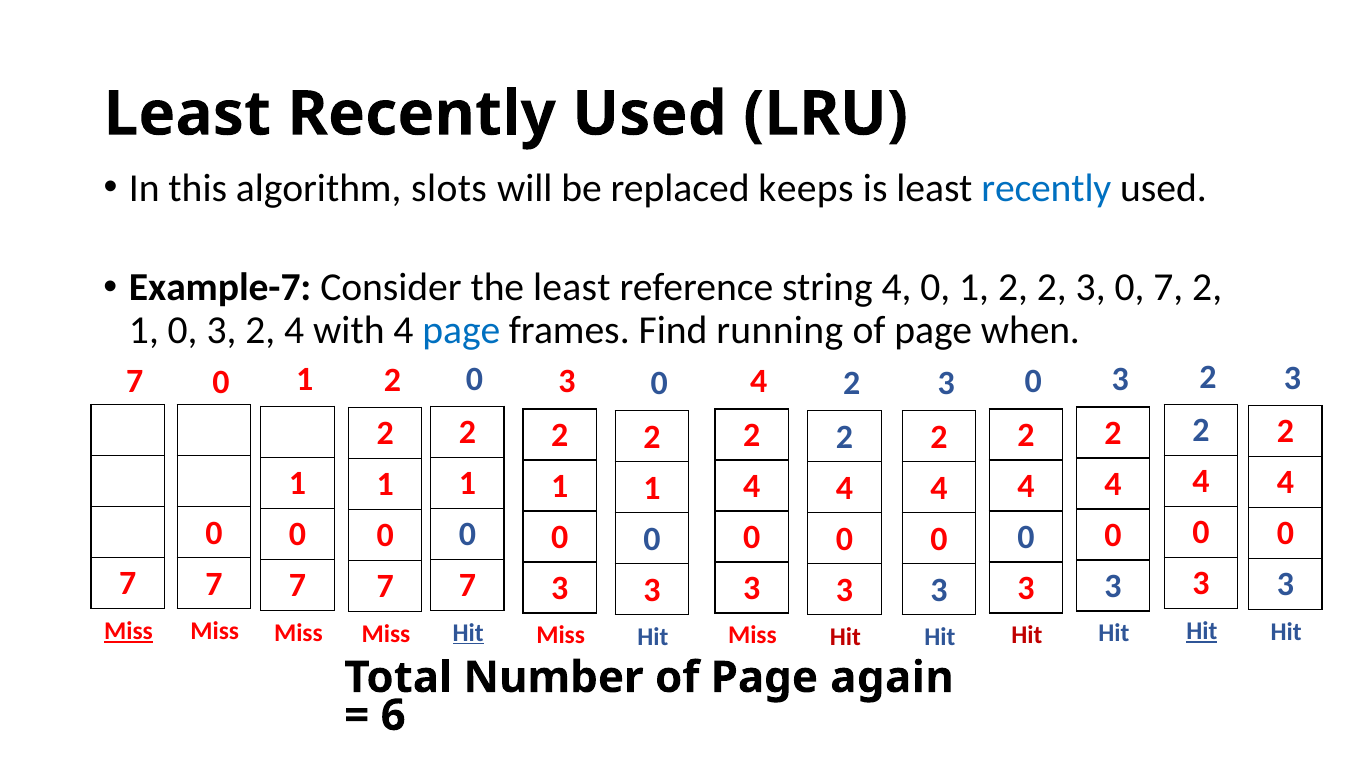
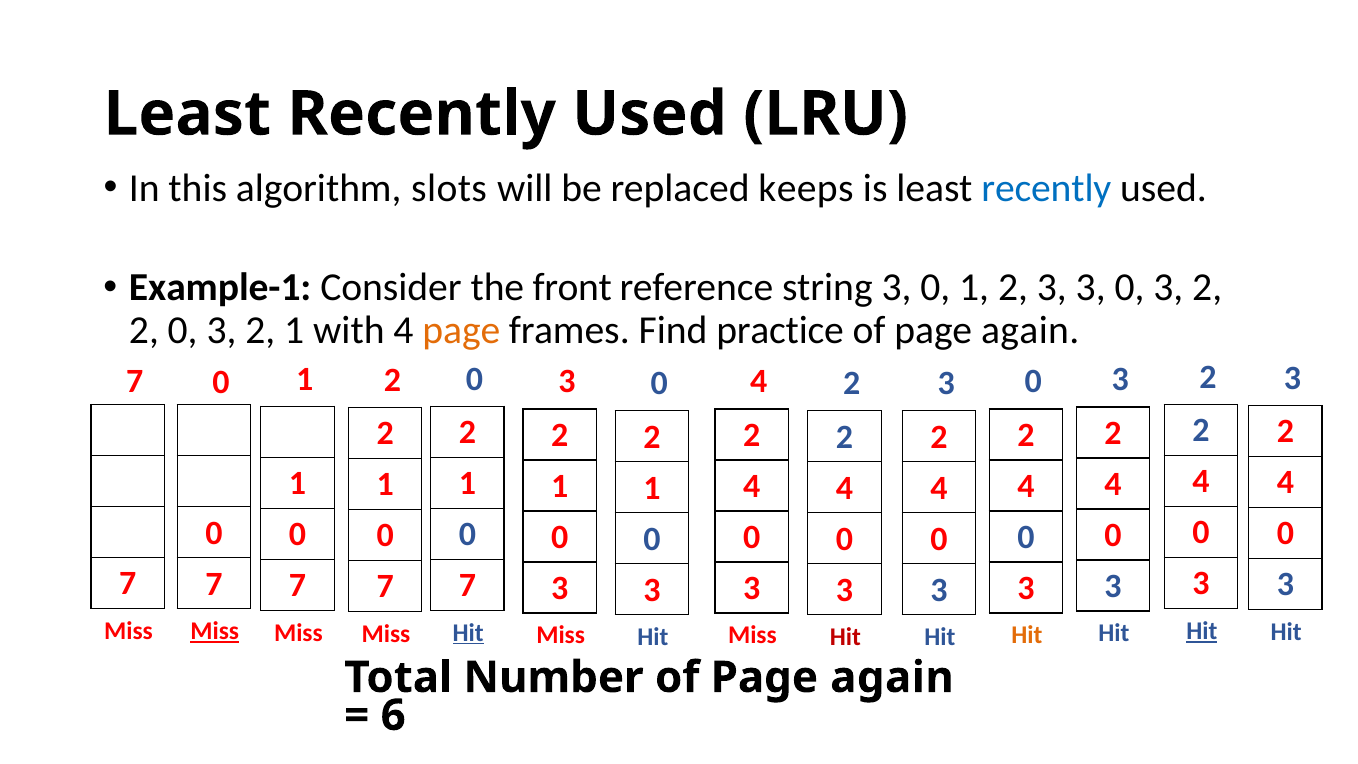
Example-7: Example-7 -> Example-1
the least: least -> front
string 4: 4 -> 3
2 2: 2 -> 3
3 0 7: 7 -> 3
1 at (144, 330): 1 -> 2
3 2 4: 4 -> 1
page at (461, 330) colour: blue -> orange
running: running -> practice
when at (1030, 330): when -> again
Miss at (129, 631) underline: present -> none
Miss at (215, 631) underline: none -> present
Hit at (1027, 635) colour: red -> orange
